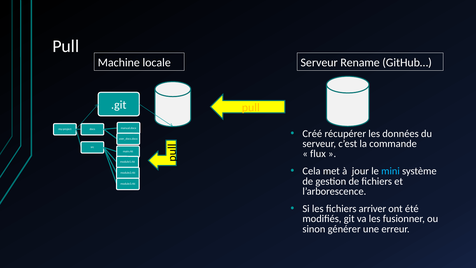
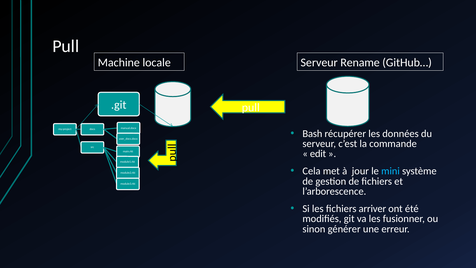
pull at (251, 107) colour: yellow -> white
Créé: Créé -> Bash
flux: flux -> edit
